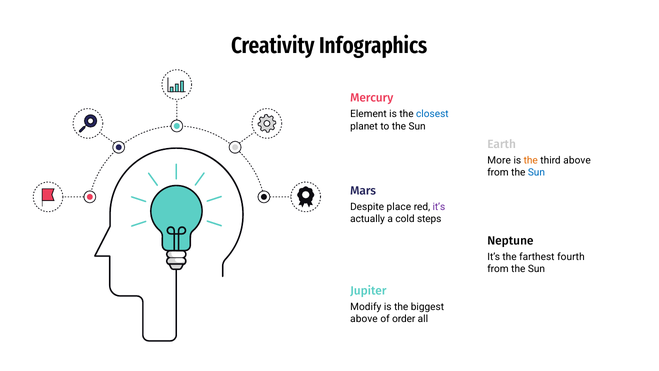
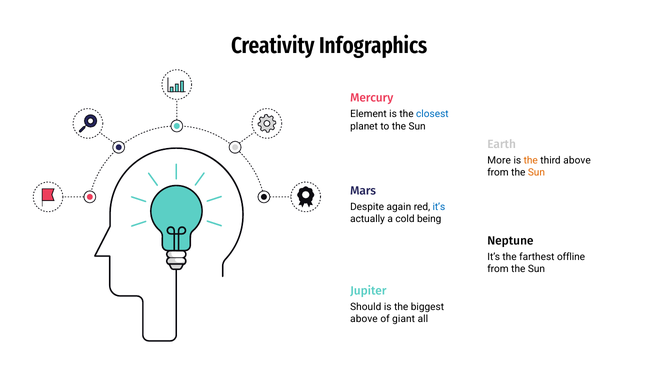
Sun at (536, 173) colour: blue -> orange
place: place -> again
it’s at (439, 207) colour: purple -> blue
steps: steps -> being
fourth: fourth -> offline
Modify: Modify -> Should
order: order -> giant
